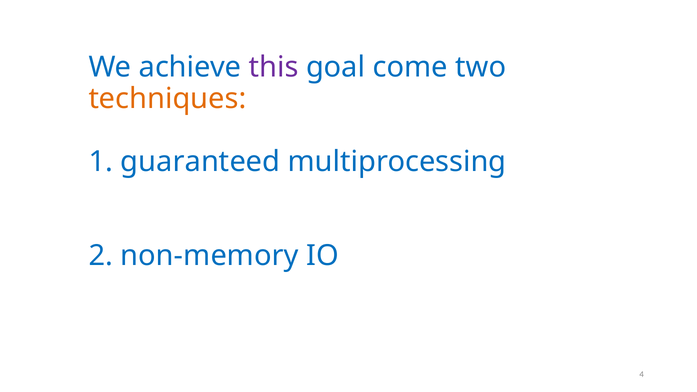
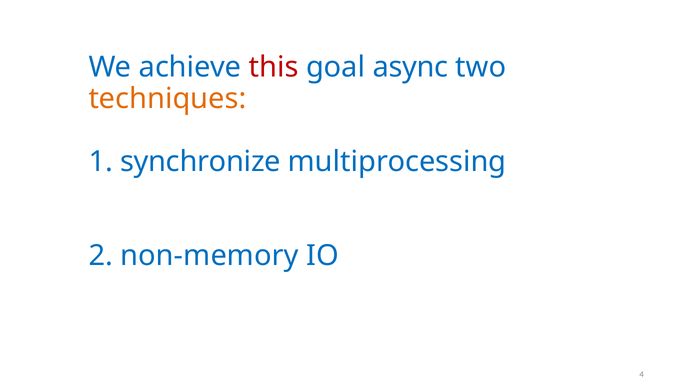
this colour: purple -> red
come: come -> async
guaranteed: guaranteed -> synchronize
